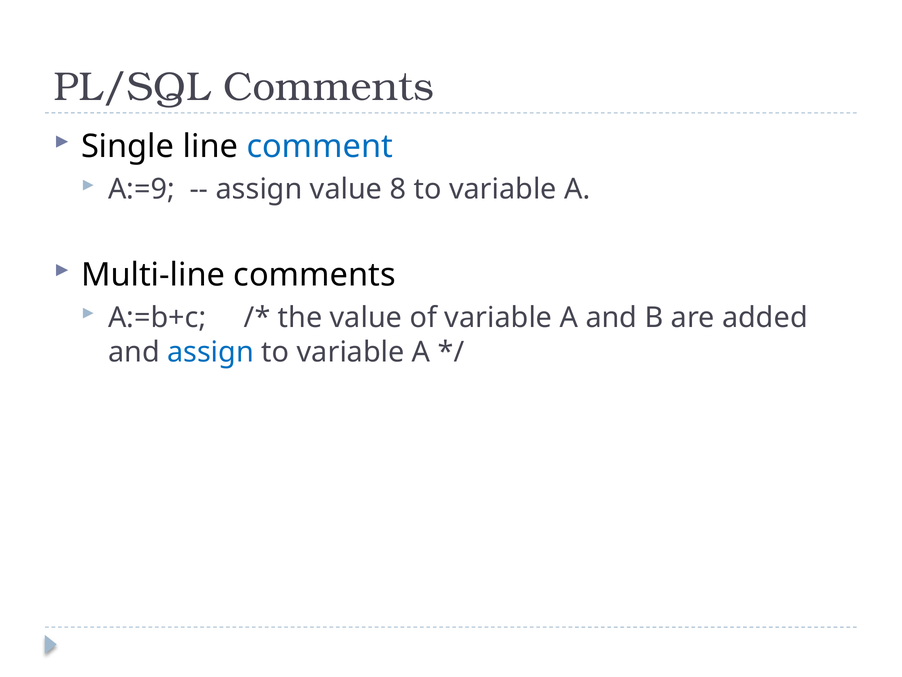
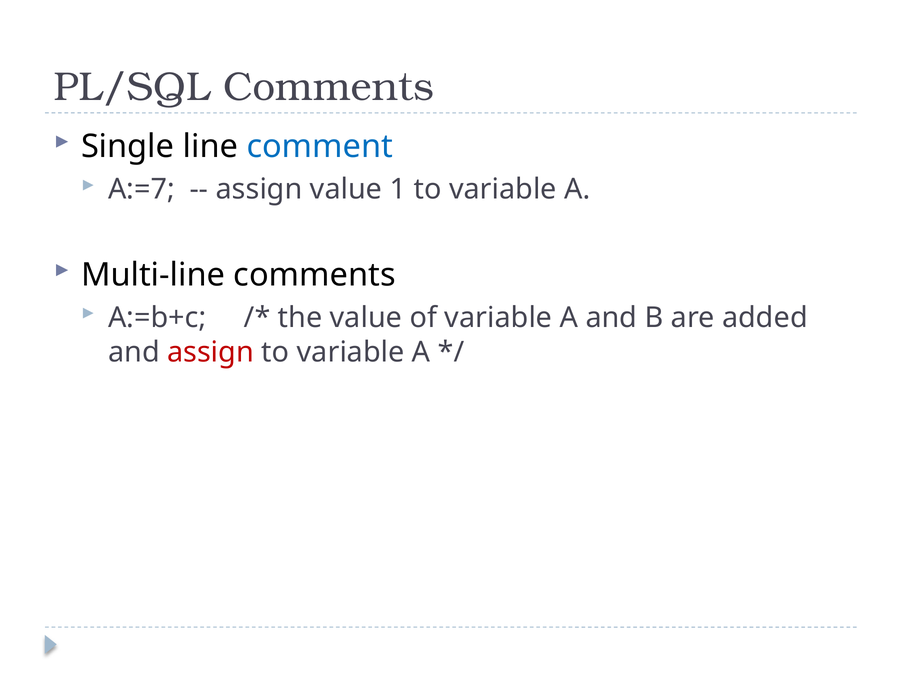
A:=9: A:=9 -> A:=7
8: 8 -> 1
assign at (211, 352) colour: blue -> red
